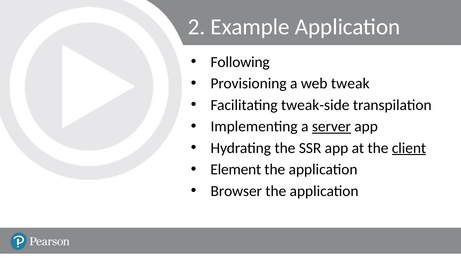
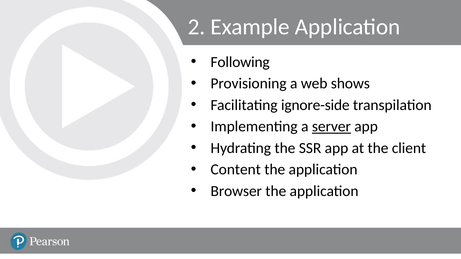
tweak: tweak -> shows
tweak-side: tweak-side -> ignore-side
client underline: present -> none
Element: Element -> Content
